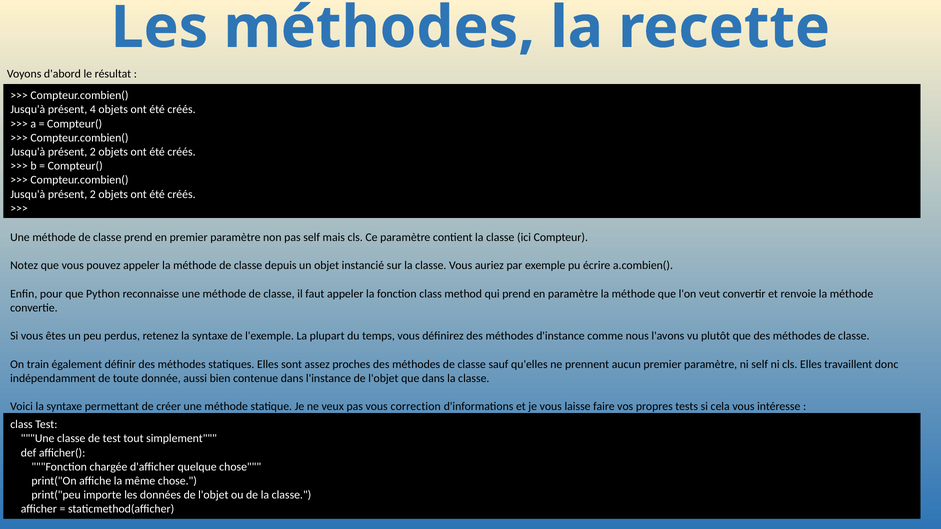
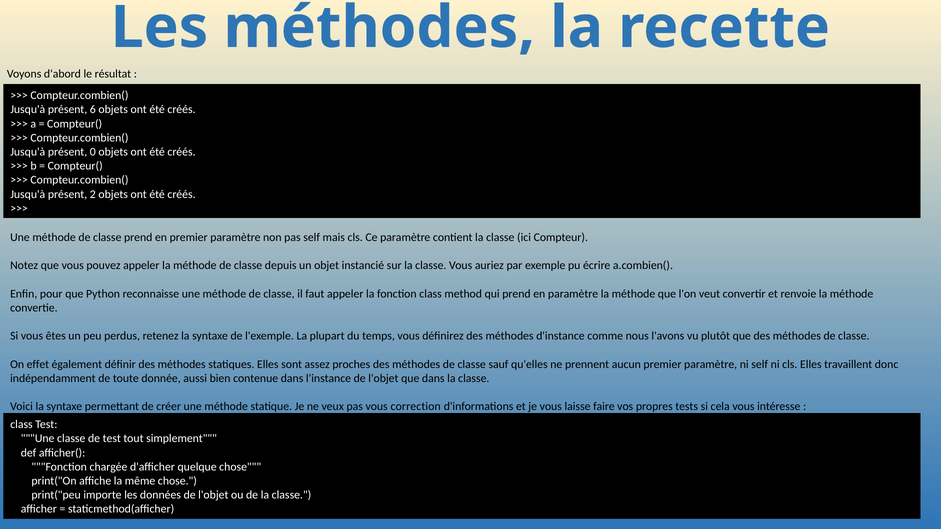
4: 4 -> 6
2 at (93, 152): 2 -> 0
train: train -> effet
